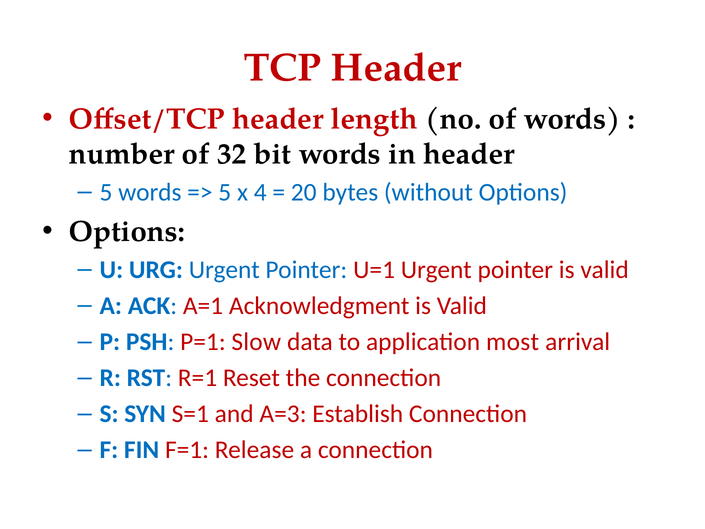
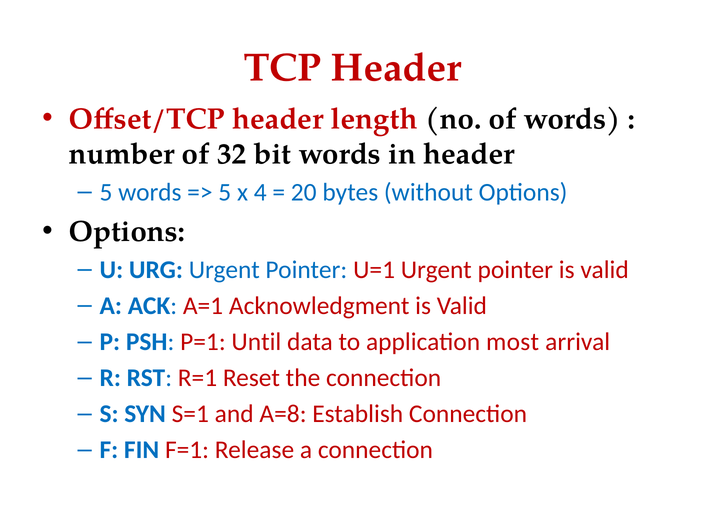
Slow: Slow -> Until
A=3: A=3 -> A=8
